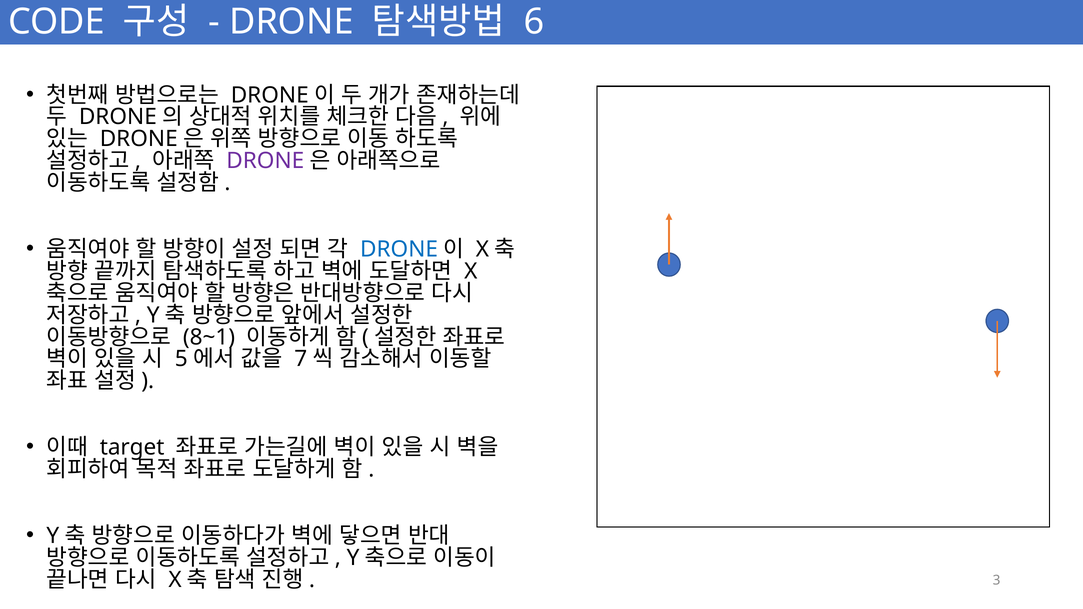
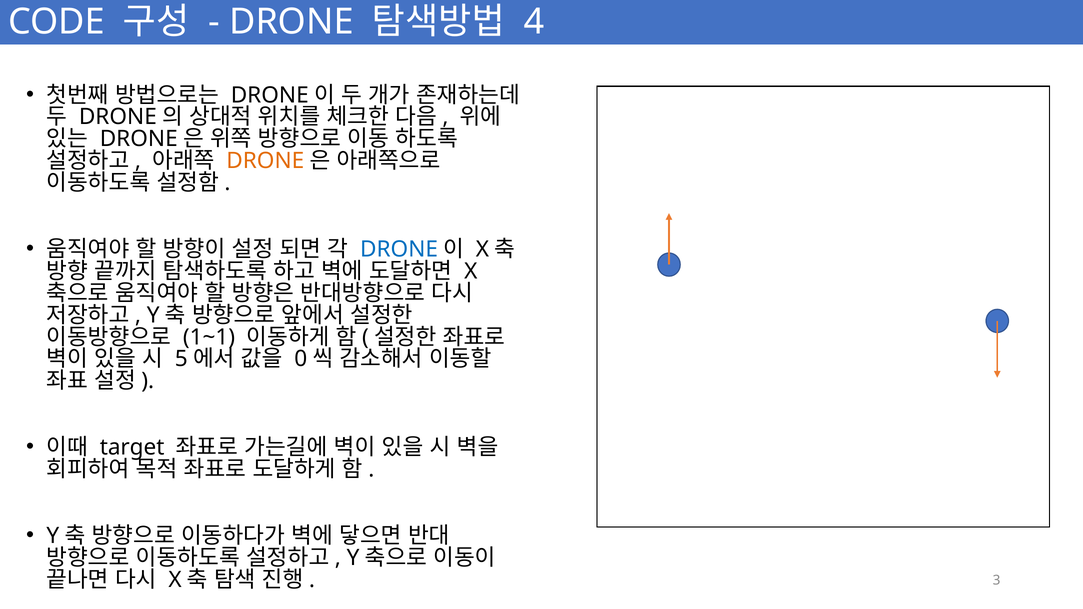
6: 6 -> 4
DRONE at (265, 161) colour: purple -> orange
8~1: 8~1 -> 1~1
7: 7 -> 0
